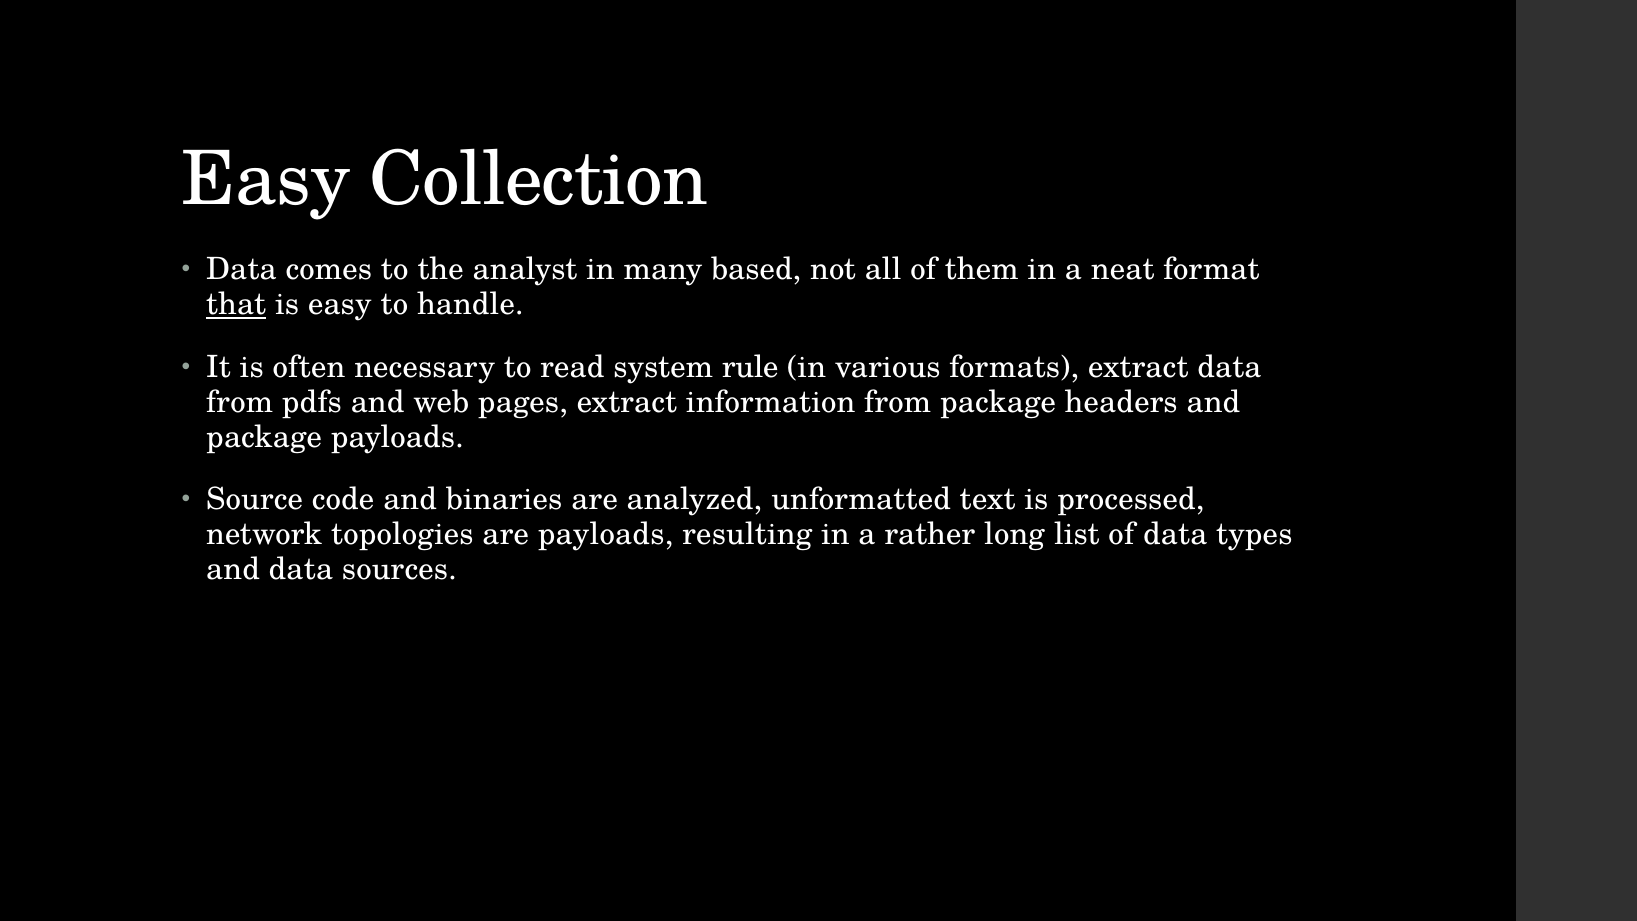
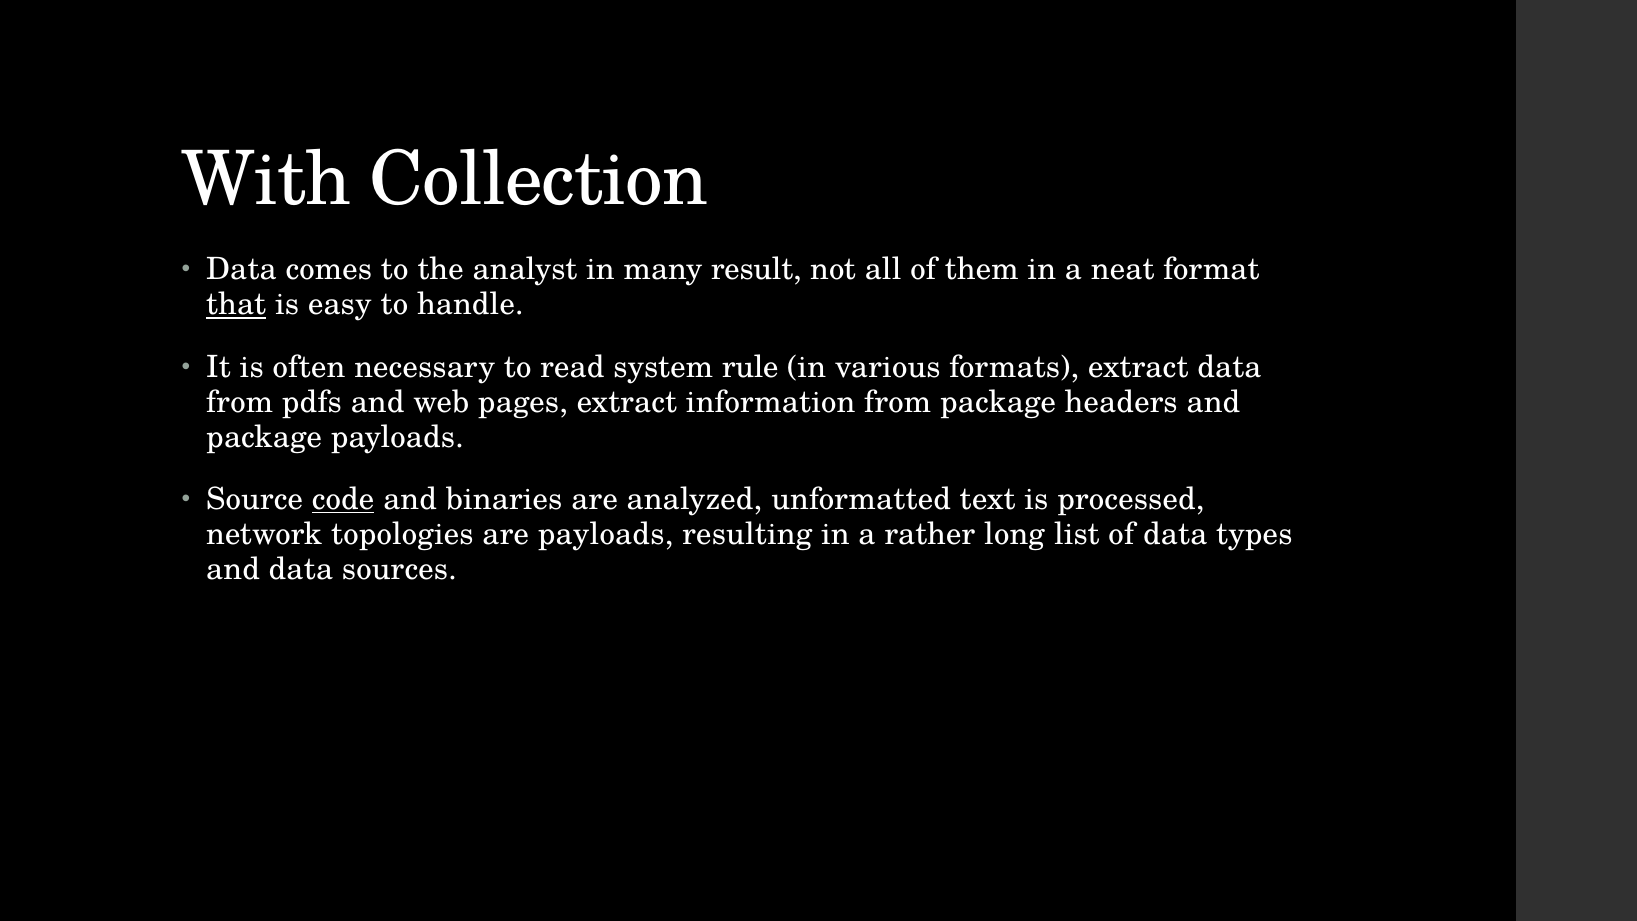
Easy at (266, 180): Easy -> With
based: based -> result
code underline: none -> present
